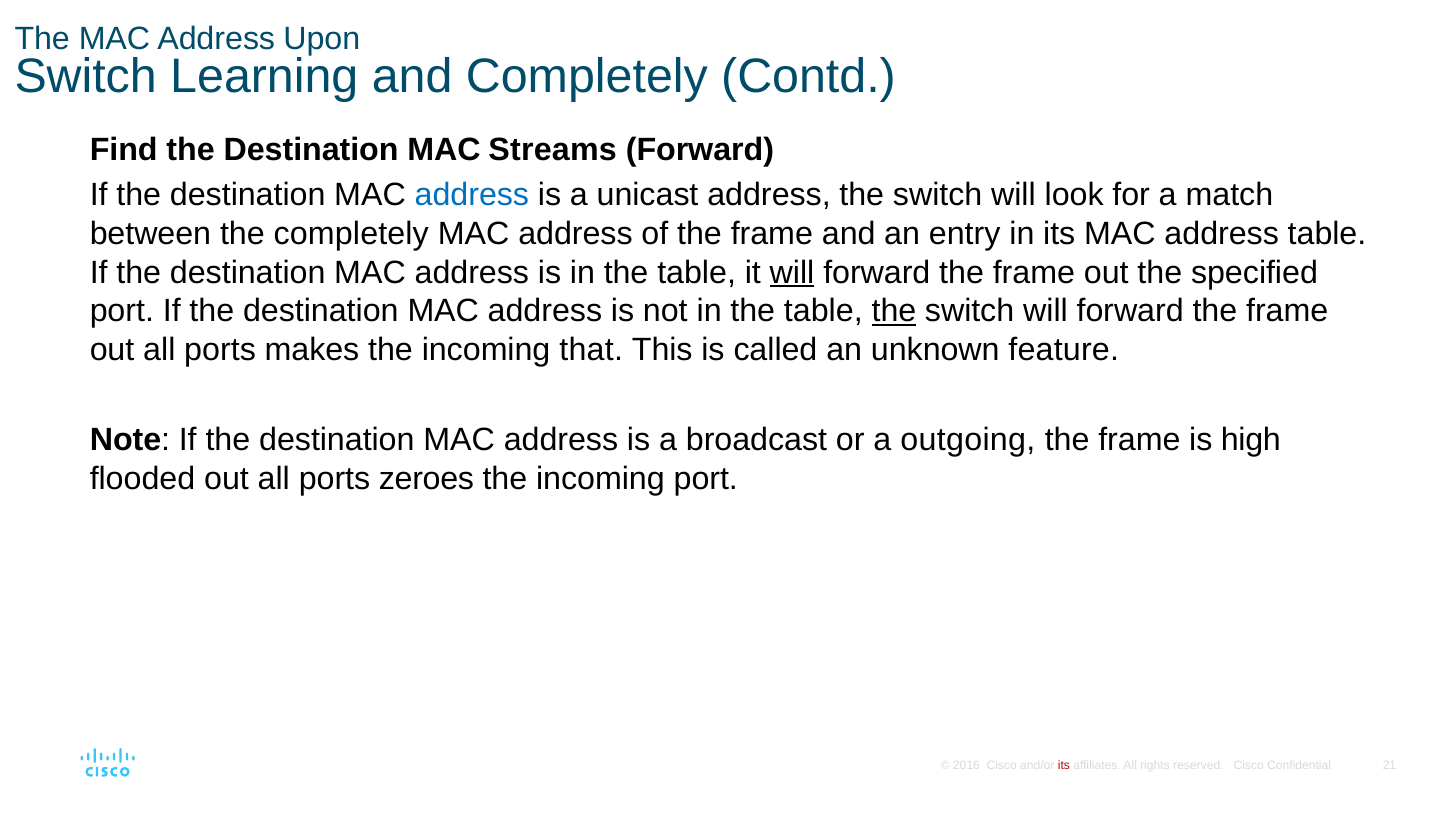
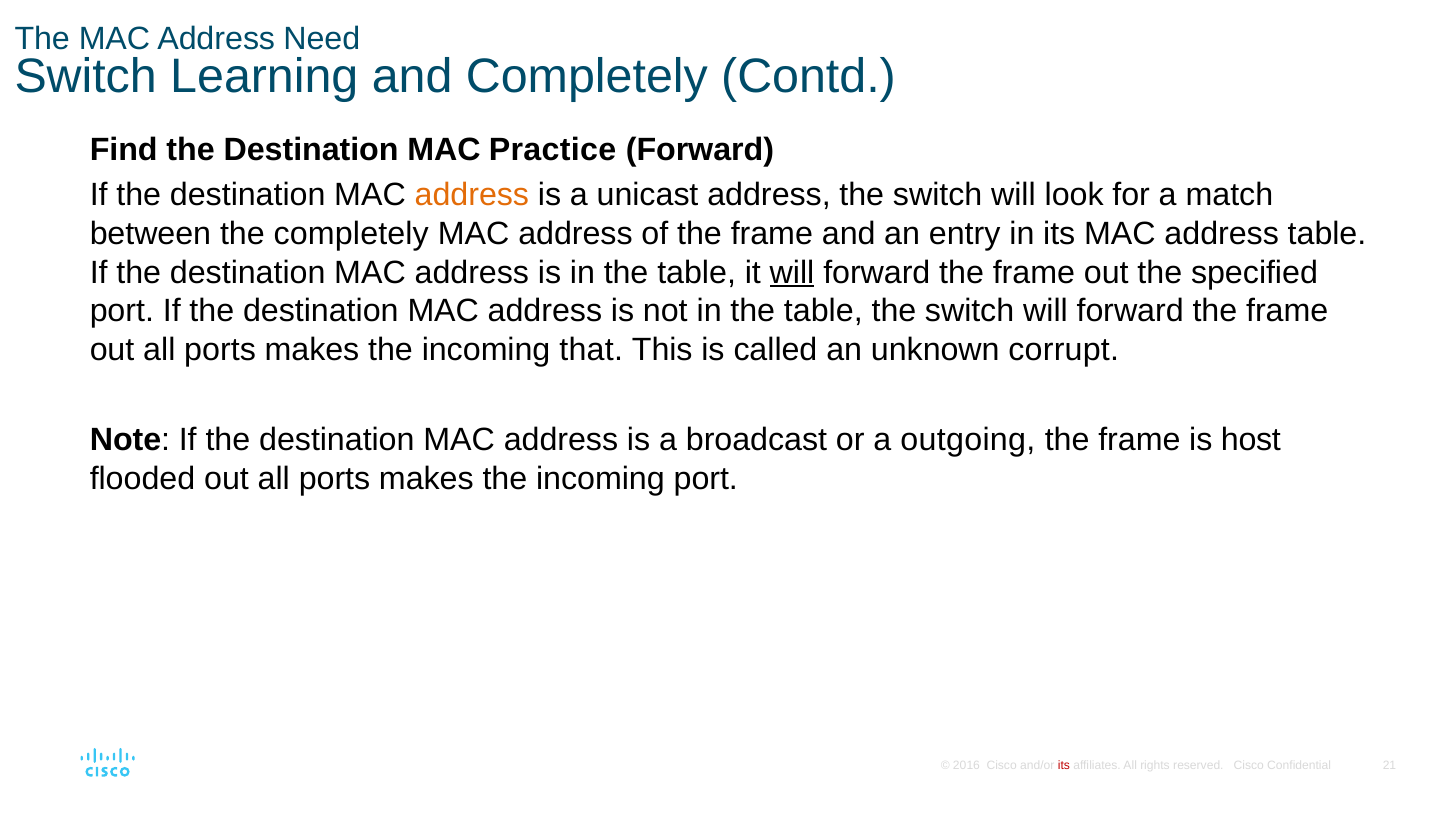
Upon: Upon -> Need
Streams: Streams -> Practice
address at (472, 195) colour: blue -> orange
the at (894, 311) underline: present -> none
feature: feature -> corrupt
high: high -> host
zeroes at (426, 479): zeroes -> makes
